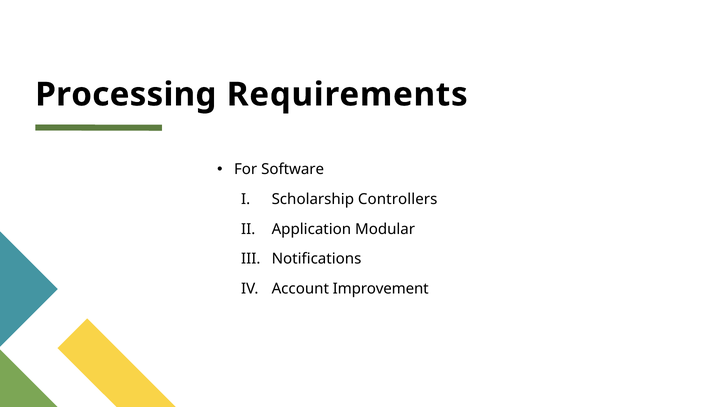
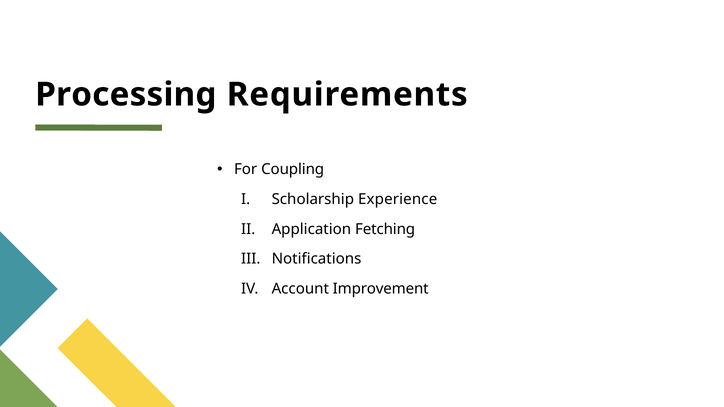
Software: Software -> Coupling
Controllers: Controllers -> Experience
Modular: Modular -> Fetching
